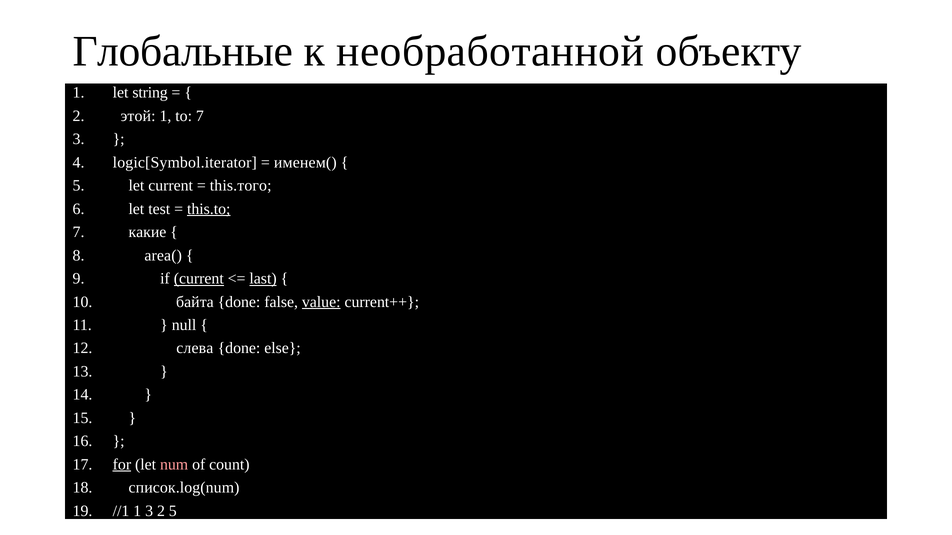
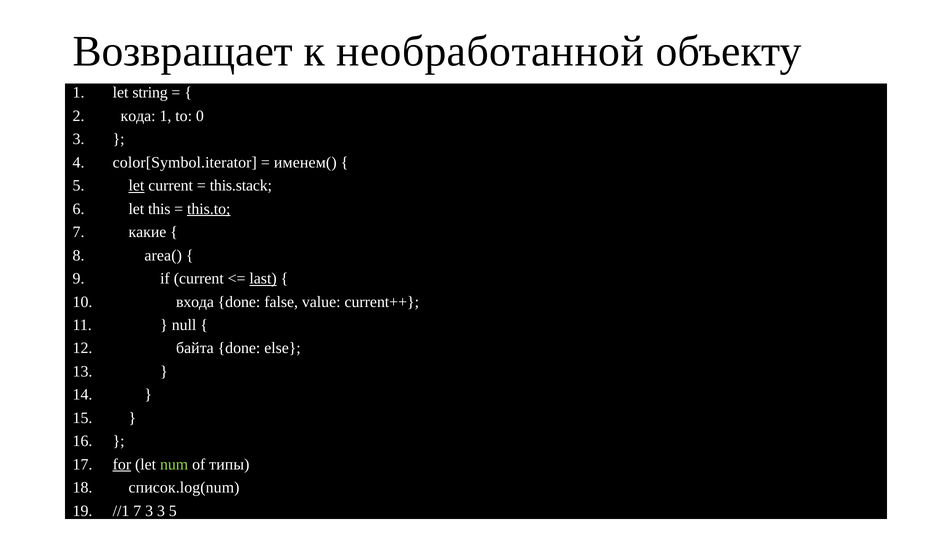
Глобальные: Глобальные -> Возвращает
этой: этой -> кода
to 7: 7 -> 0
logic[Symbol.iterator: logic[Symbol.iterator -> color[Symbol.iterator
let at (136, 186) underline: none -> present
this.того: this.того -> this.stack
test: test -> this
current at (199, 279) underline: present -> none
байта: байта -> входа
value underline: present -> none
слева: слева -> байта
num colour: pink -> light green
count: count -> типы
//1 1: 1 -> 7
3 2: 2 -> 3
